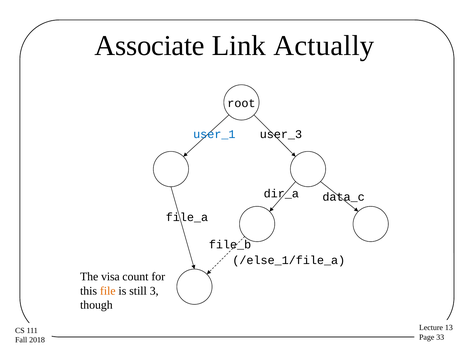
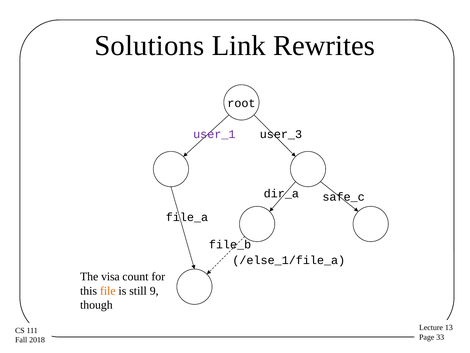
Associate: Associate -> Solutions
Actually: Actually -> Rewrites
user_1 colour: blue -> purple
data_c: data_c -> safe_c
3: 3 -> 9
